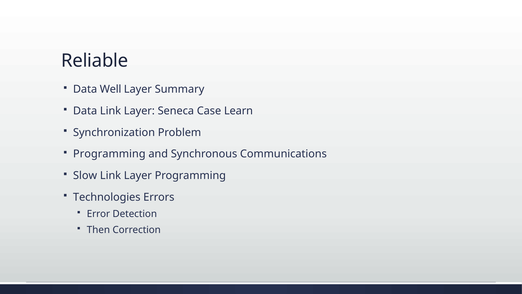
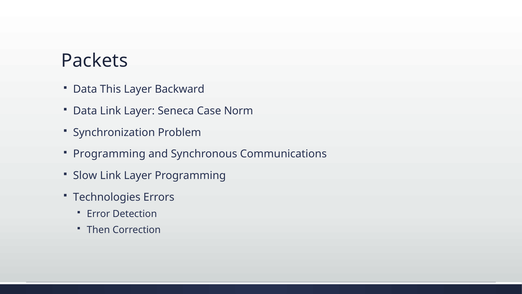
Reliable: Reliable -> Packets
Well: Well -> This
Summary: Summary -> Backward
Learn: Learn -> Norm
